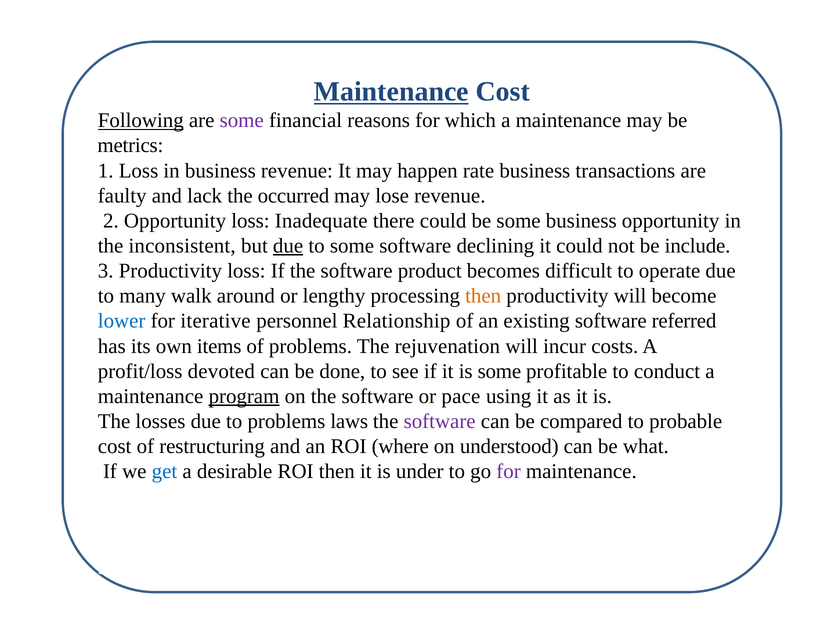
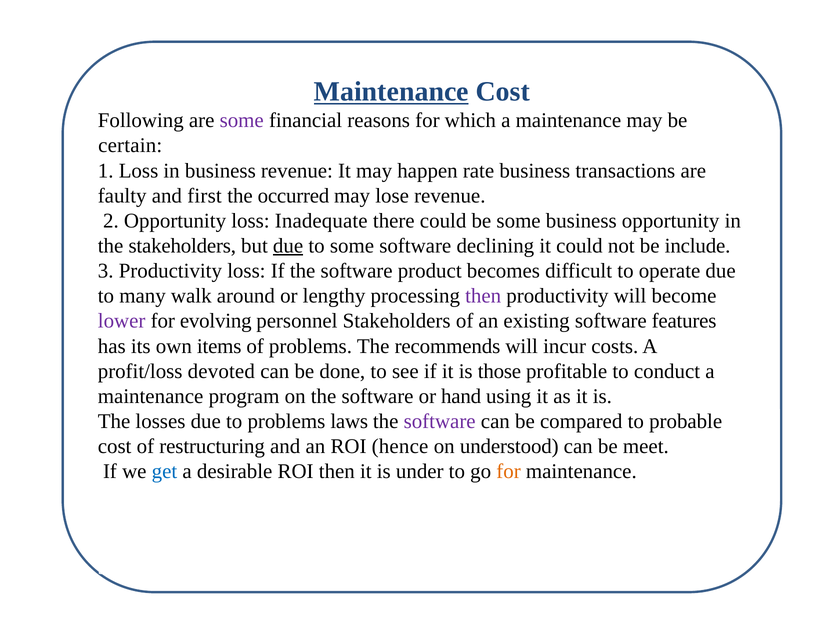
Following underline: present -> none
metrics: metrics -> certain
lack: lack -> first
the inconsistent: inconsistent -> stakeholders
then at (483, 296) colour: orange -> purple
lower colour: blue -> purple
iterative: iterative -> evolving
personnel Relationship: Relationship -> Stakeholders
referred: referred -> features
rejuvenation: rejuvenation -> recommends
is some: some -> those
program underline: present -> none
pace: pace -> hand
where: where -> hence
what: what -> meet
for at (509, 472) colour: purple -> orange
